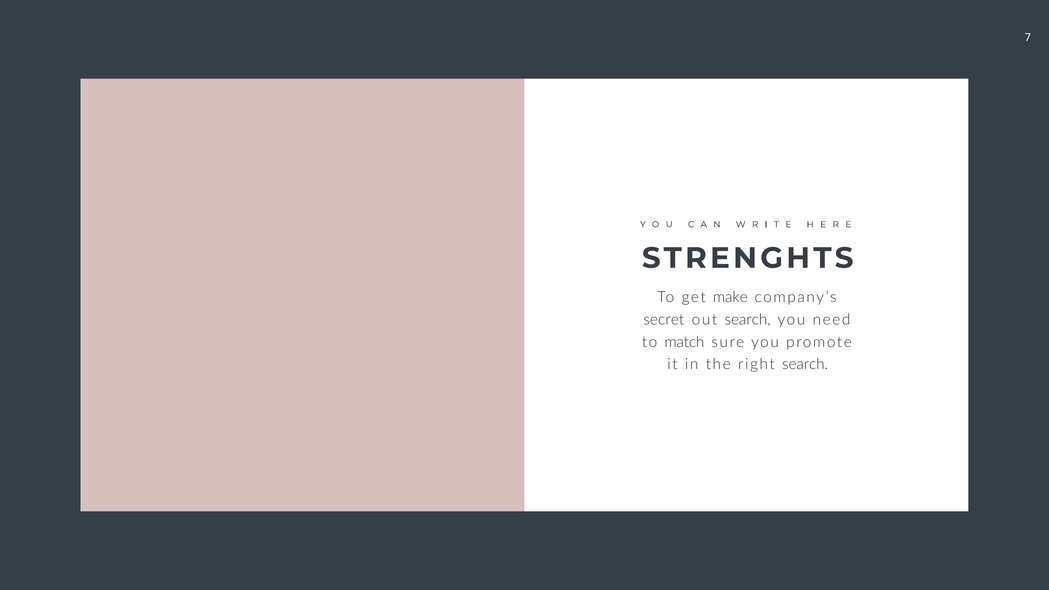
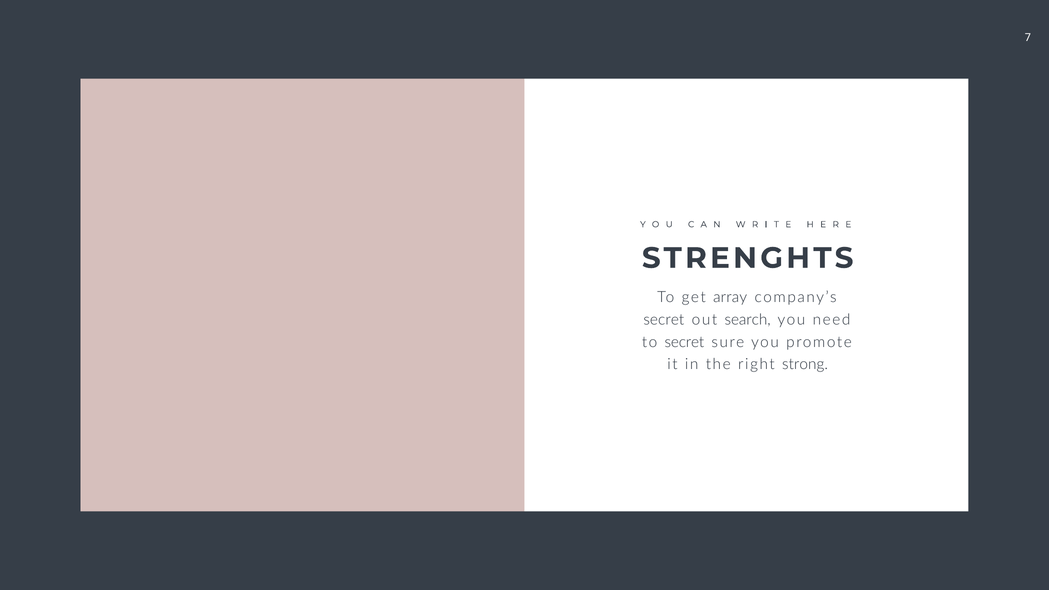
make: make -> array
to match: match -> secret
right search: search -> strong
